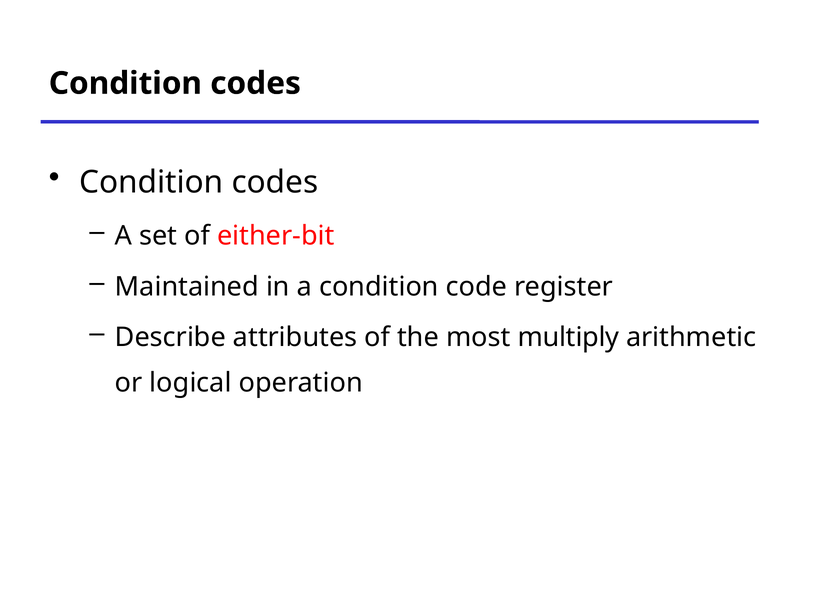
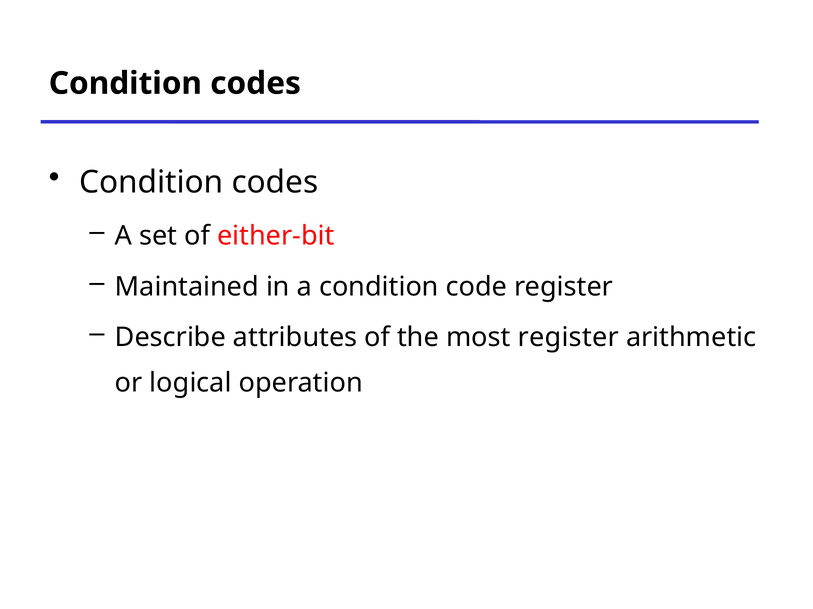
most multiply: multiply -> register
